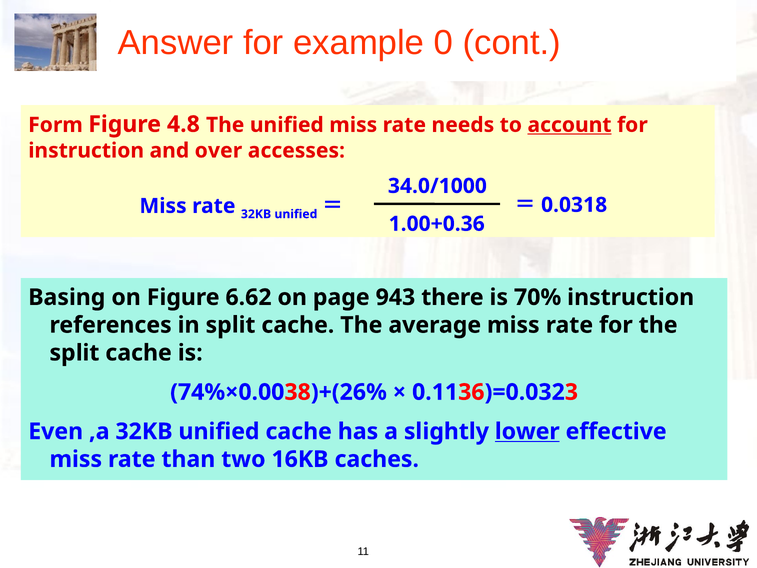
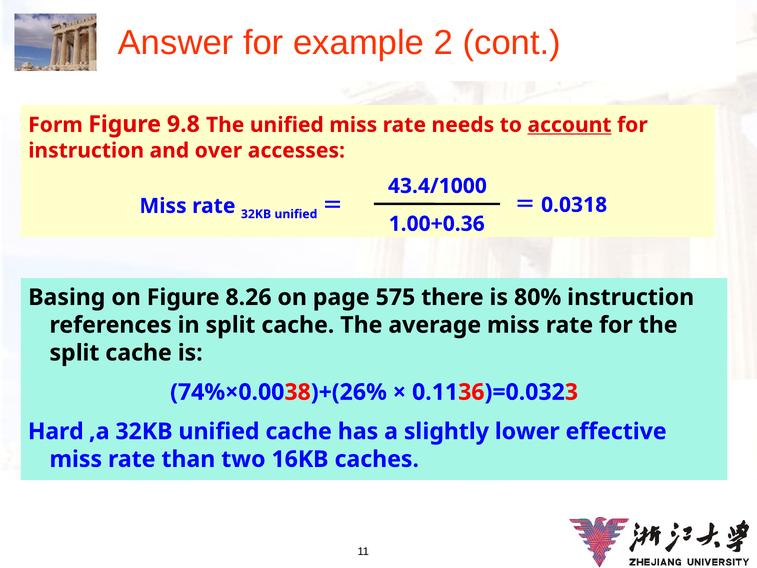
0: 0 -> 2
4.8: 4.8 -> 9.8
34.0/1000: 34.0/1000 -> 43.4/1000
6.62: 6.62 -> 8.26
943: 943 -> 575
70%: 70% -> 80%
Even: Even -> Hard
lower underline: present -> none
